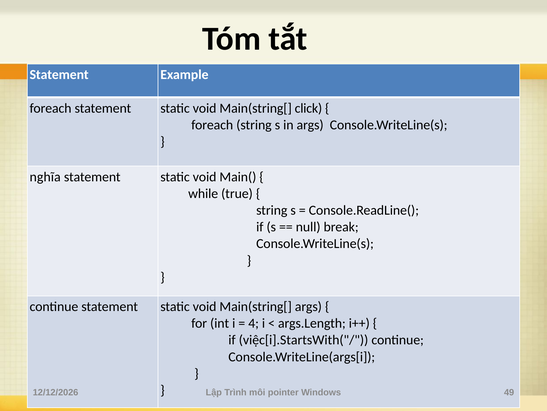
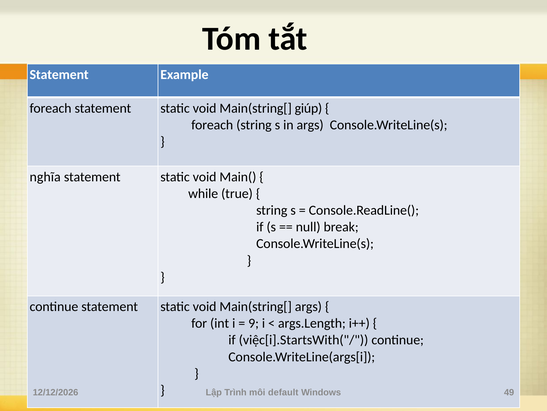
click: click -> giúp
4: 4 -> 9
pointer: pointer -> default
